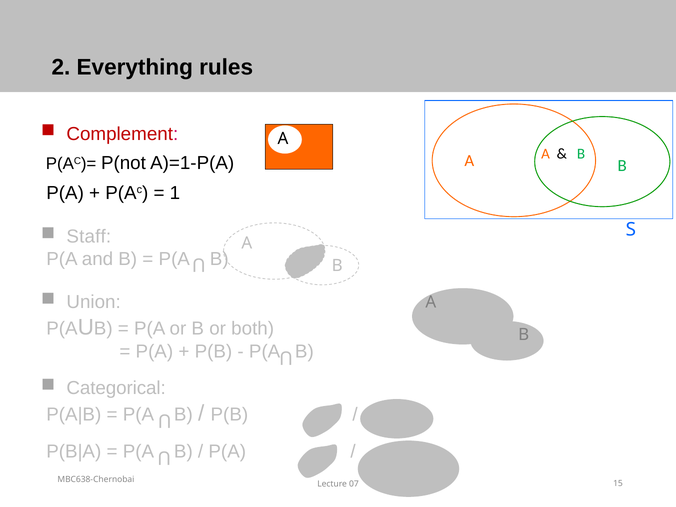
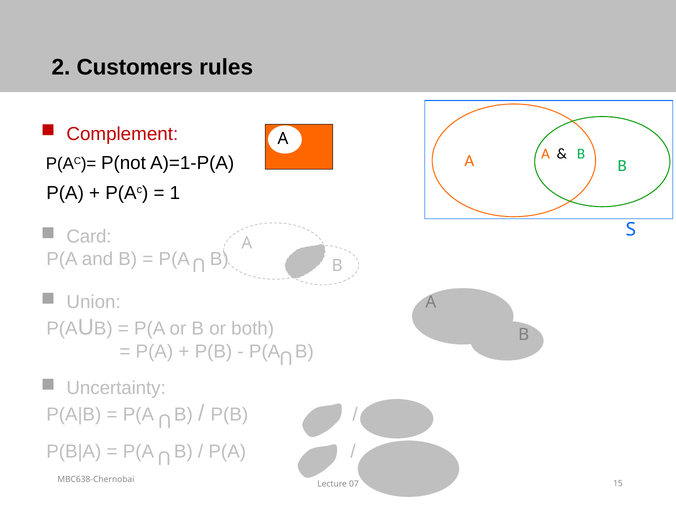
Everything: Everything -> Customers
Staff: Staff -> Card
Categorical: Categorical -> Uncertainty
